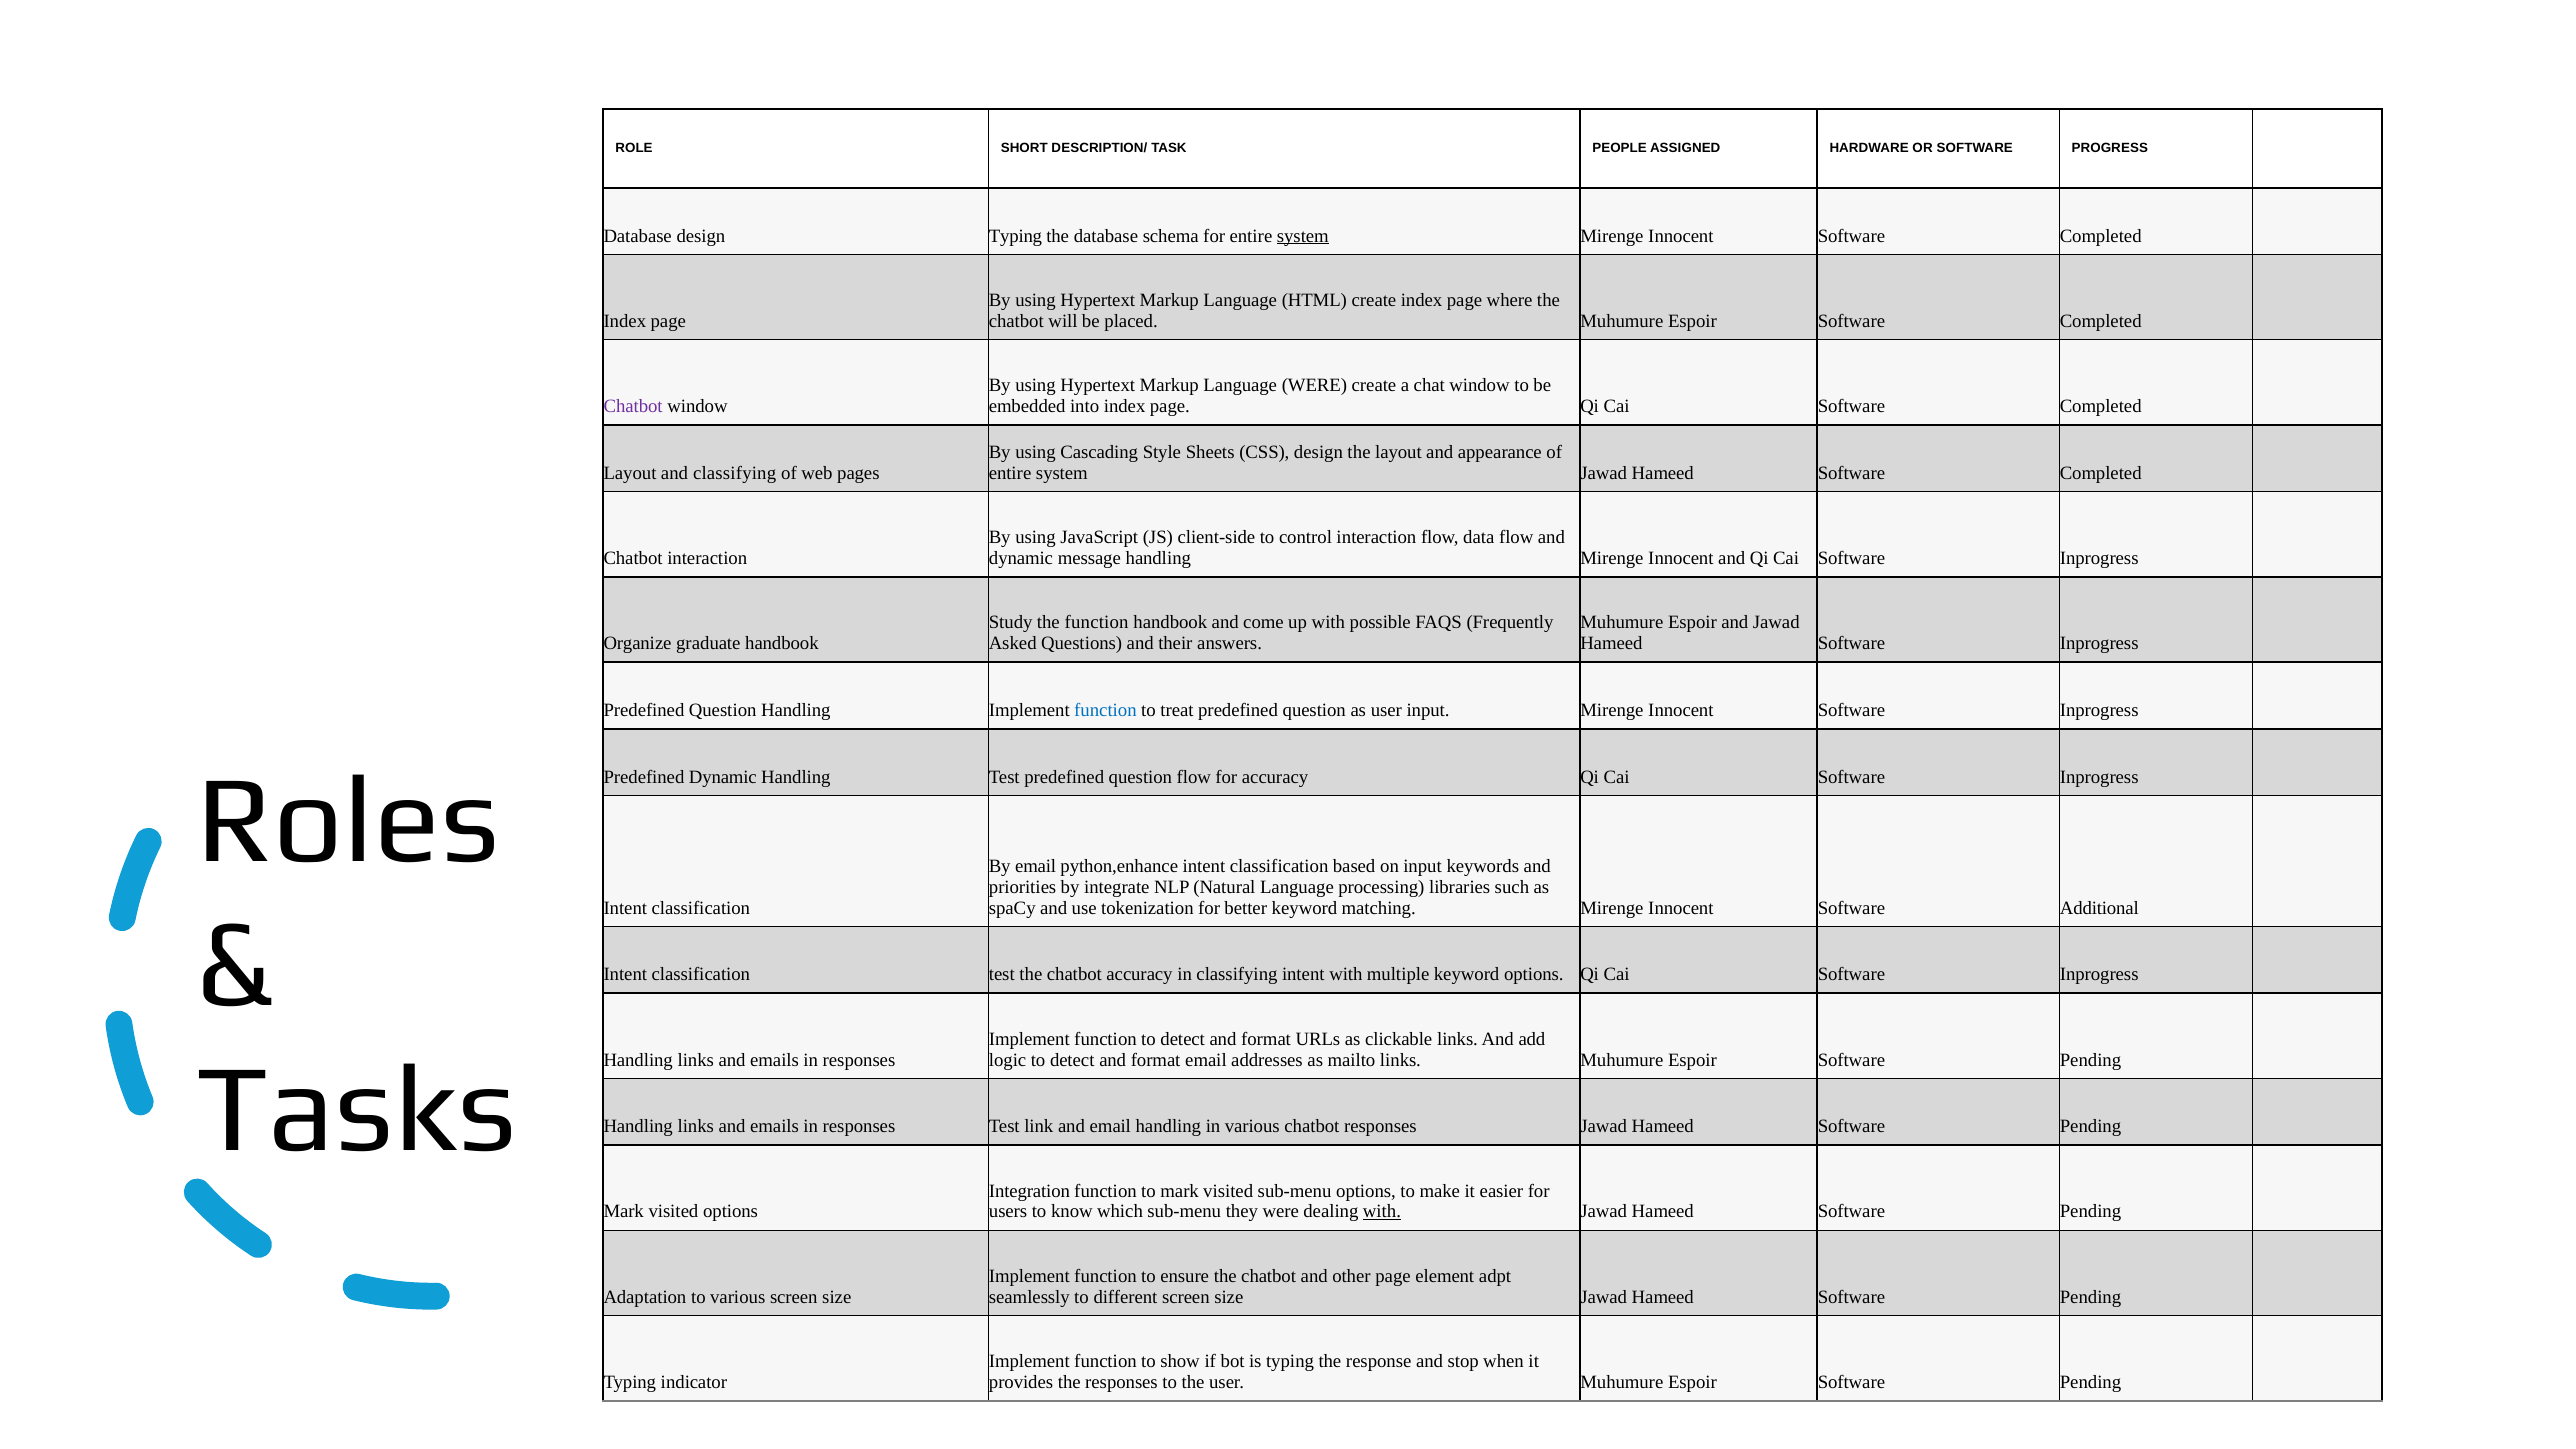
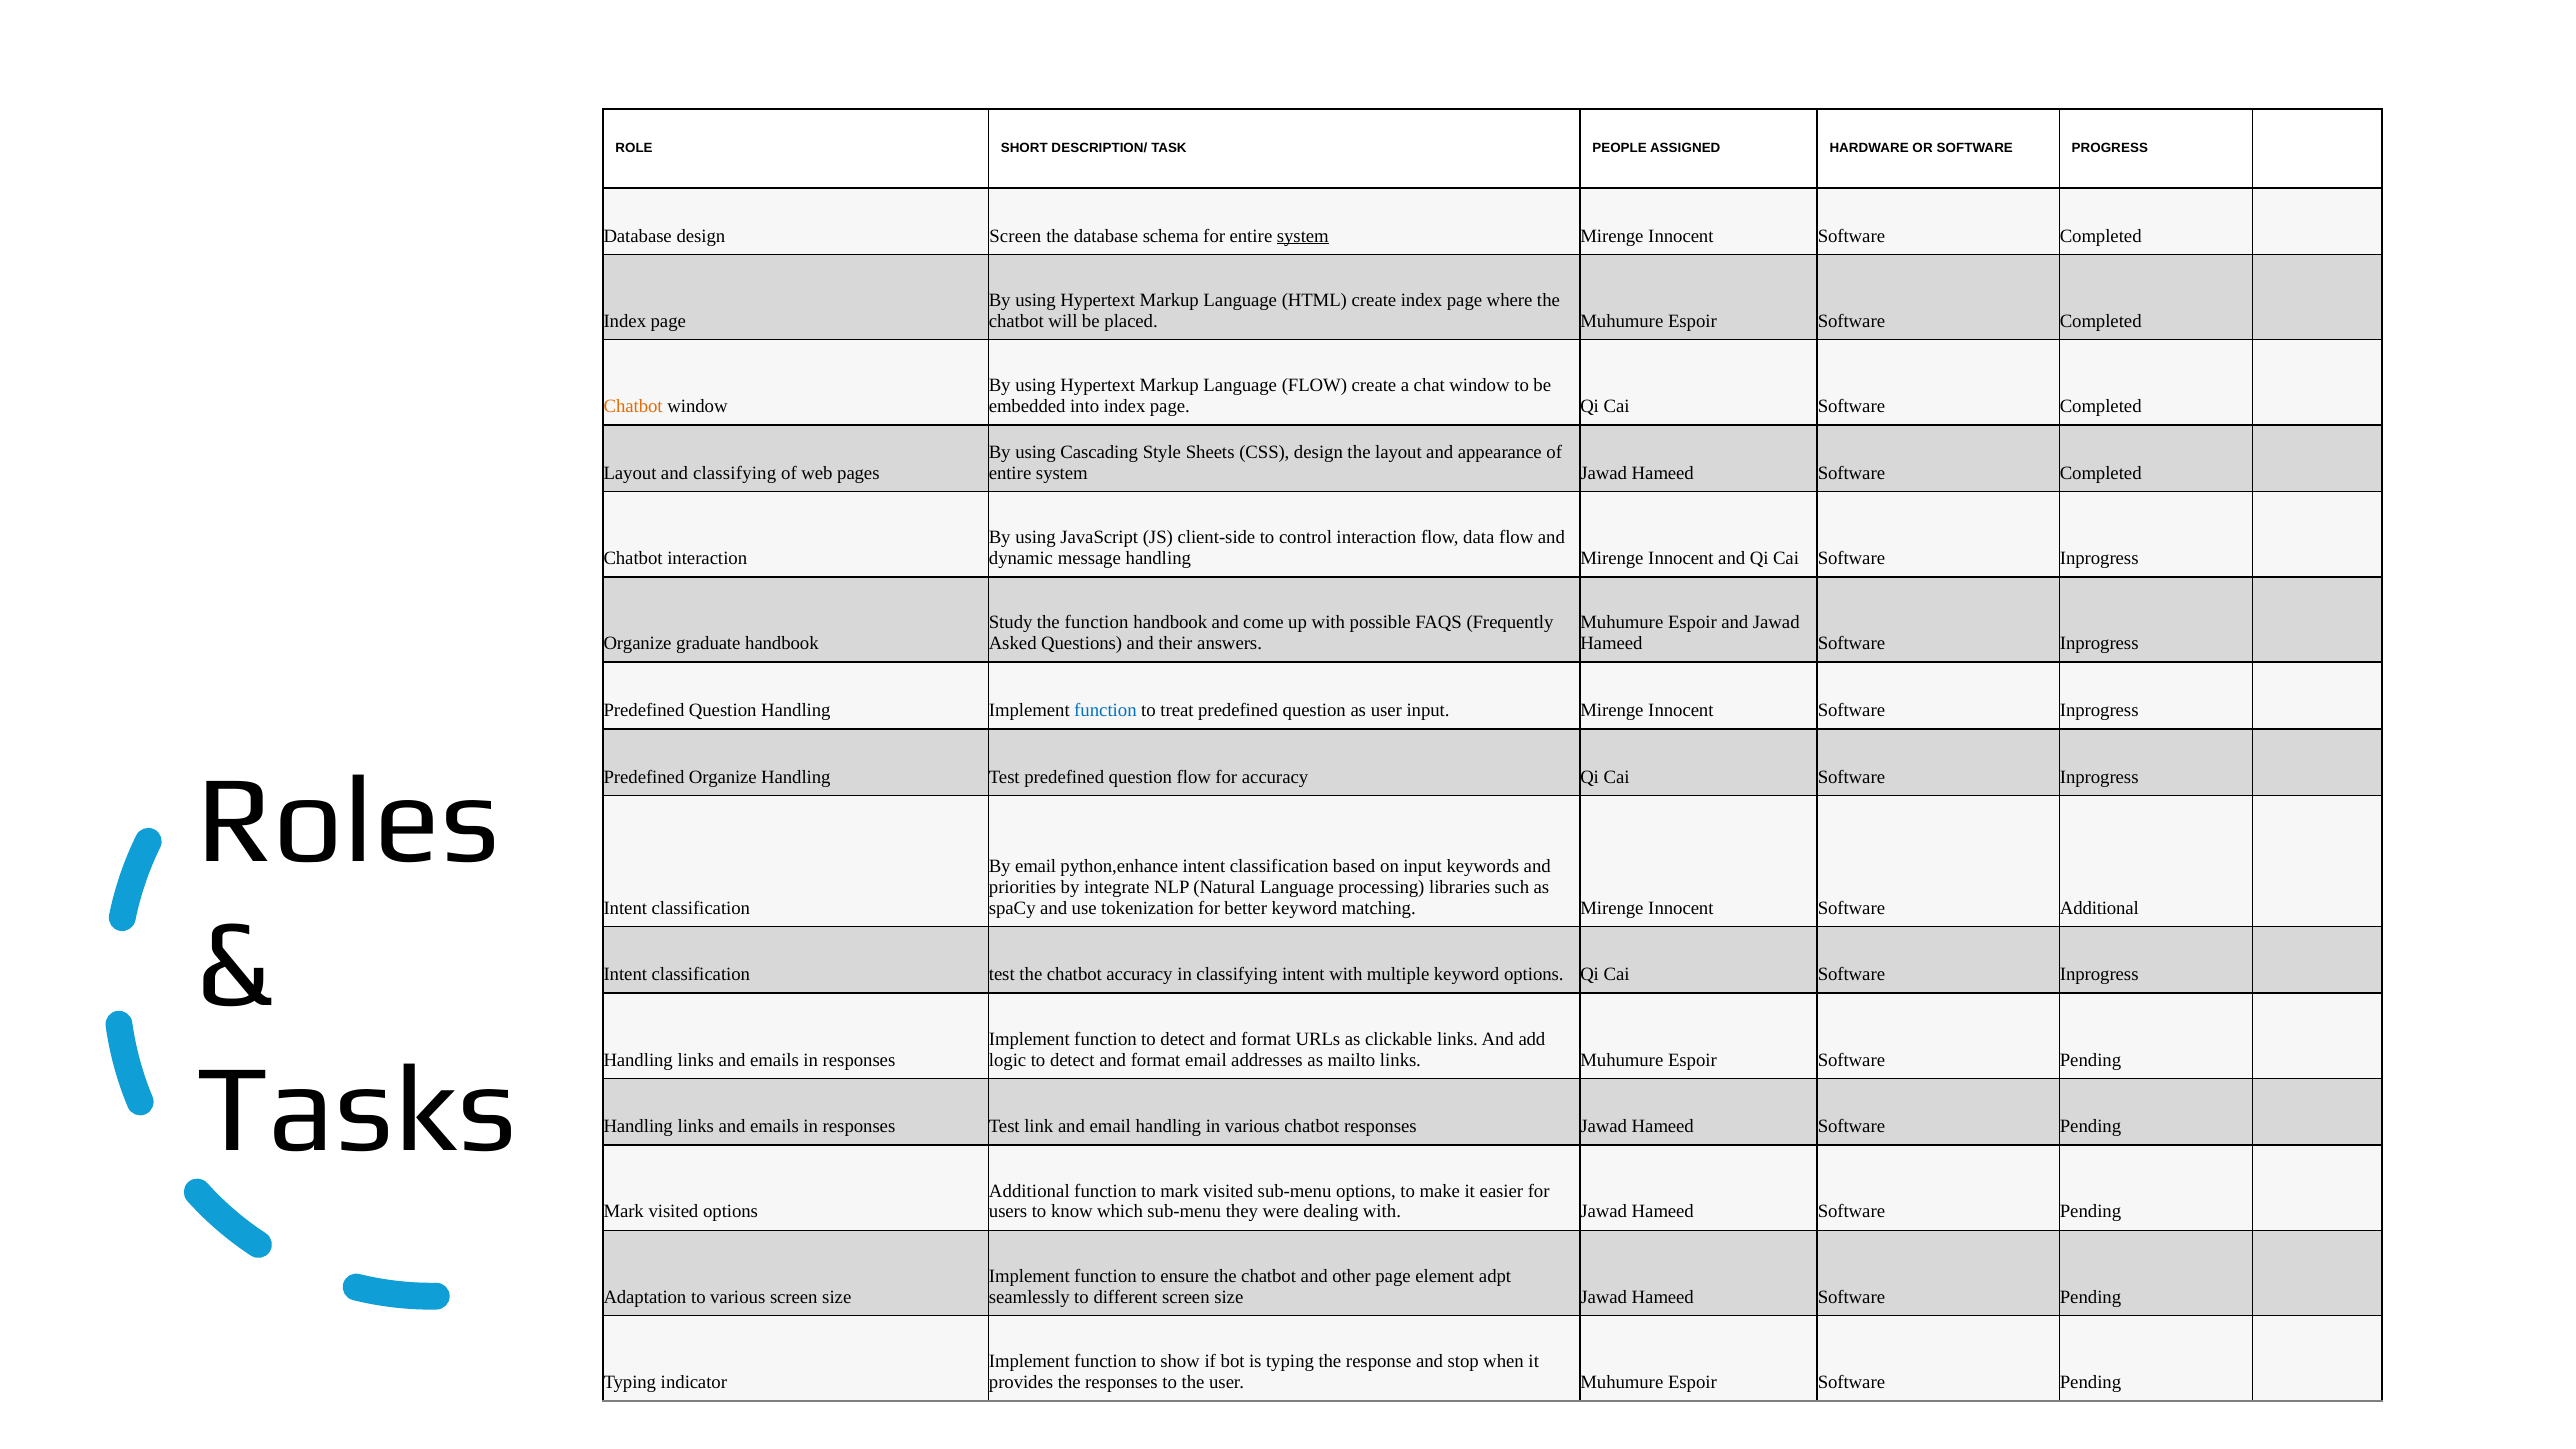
design Typing: Typing -> Screen
Language WERE: WERE -> FLOW
Chatbot at (633, 406) colour: purple -> orange
Predefined Dynamic: Dynamic -> Organize
Integration at (1029, 1191): Integration -> Additional
with at (1382, 1212) underline: present -> none
